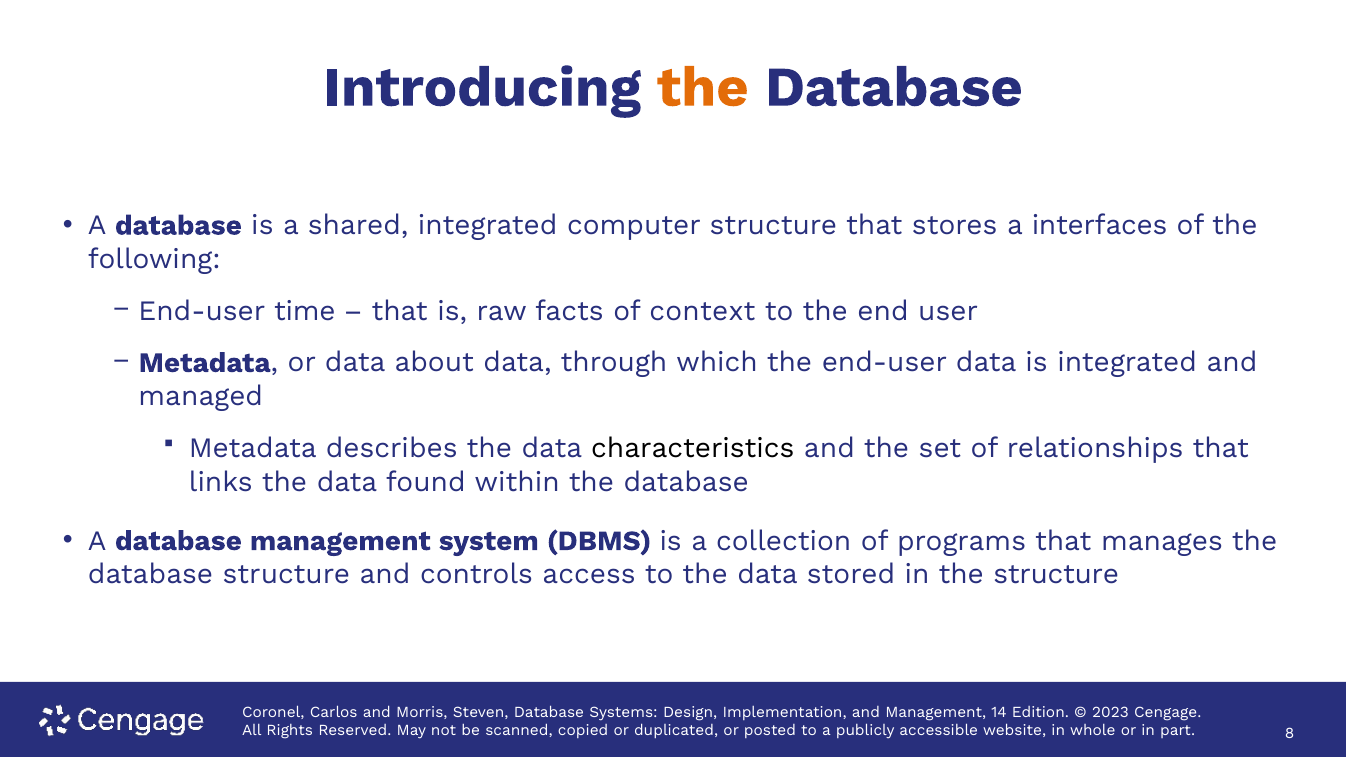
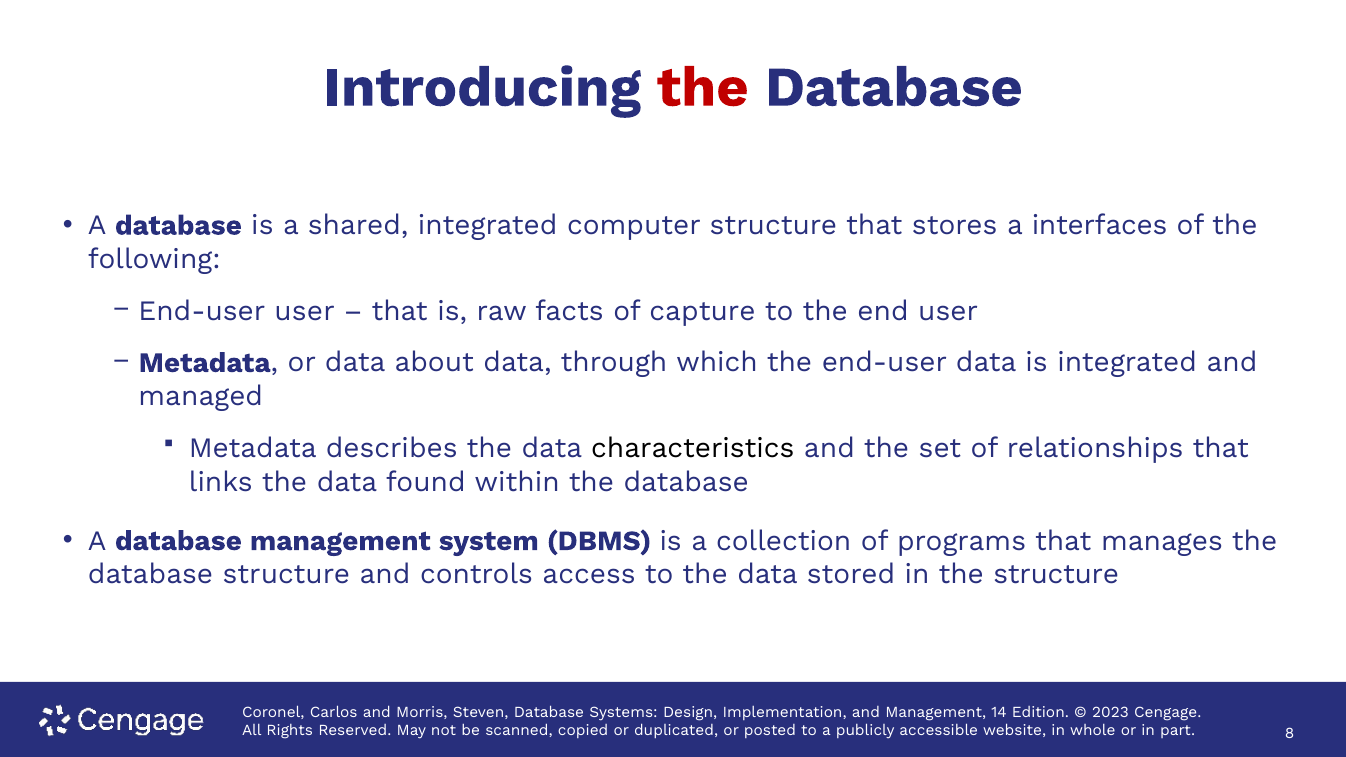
the at (703, 87) colour: orange -> red
End-user time: time -> user
context: context -> capture
